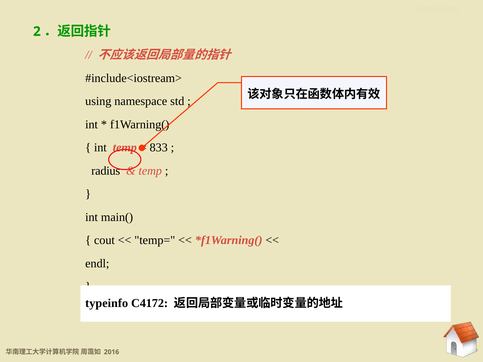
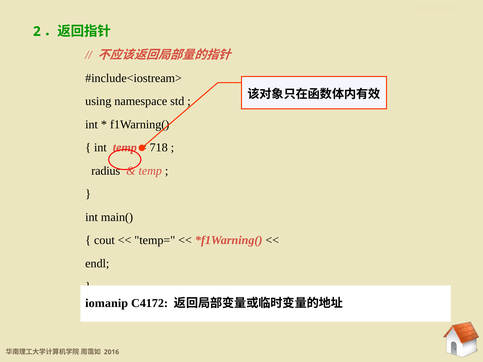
833: 833 -> 718
typeinfo: typeinfo -> iomanip
